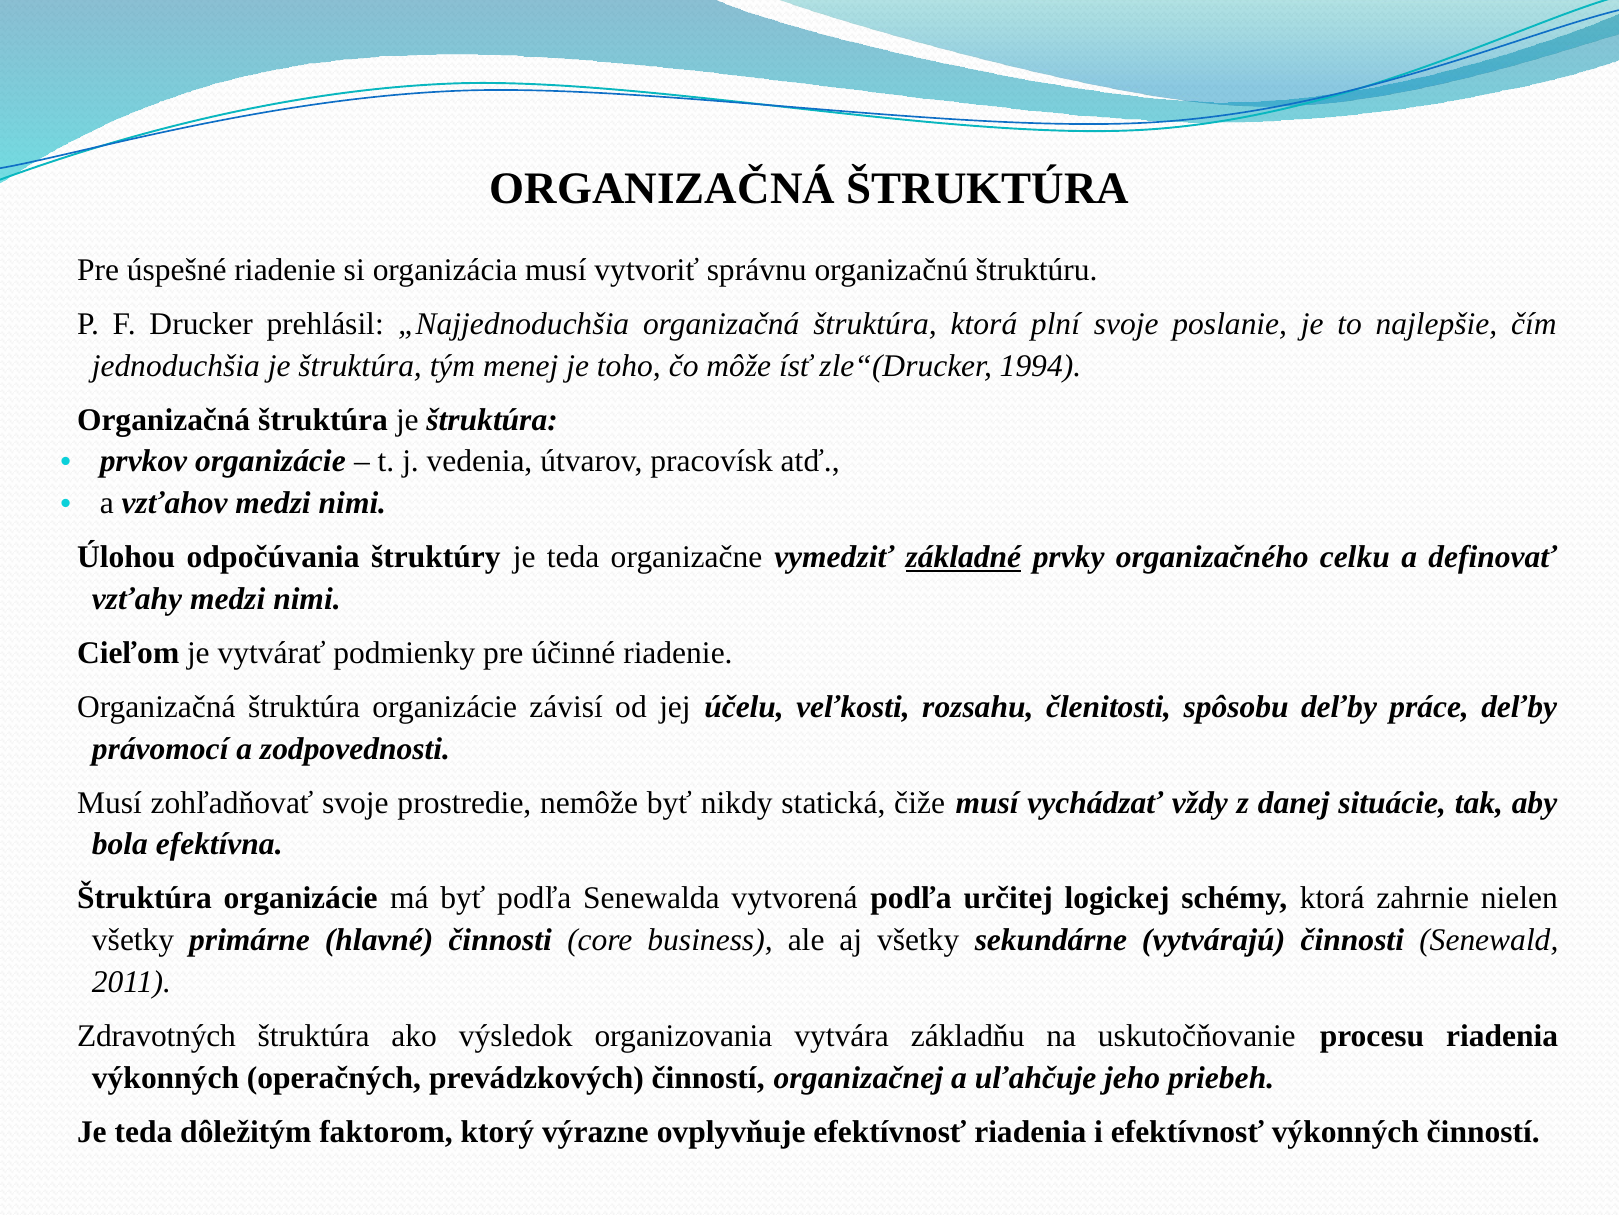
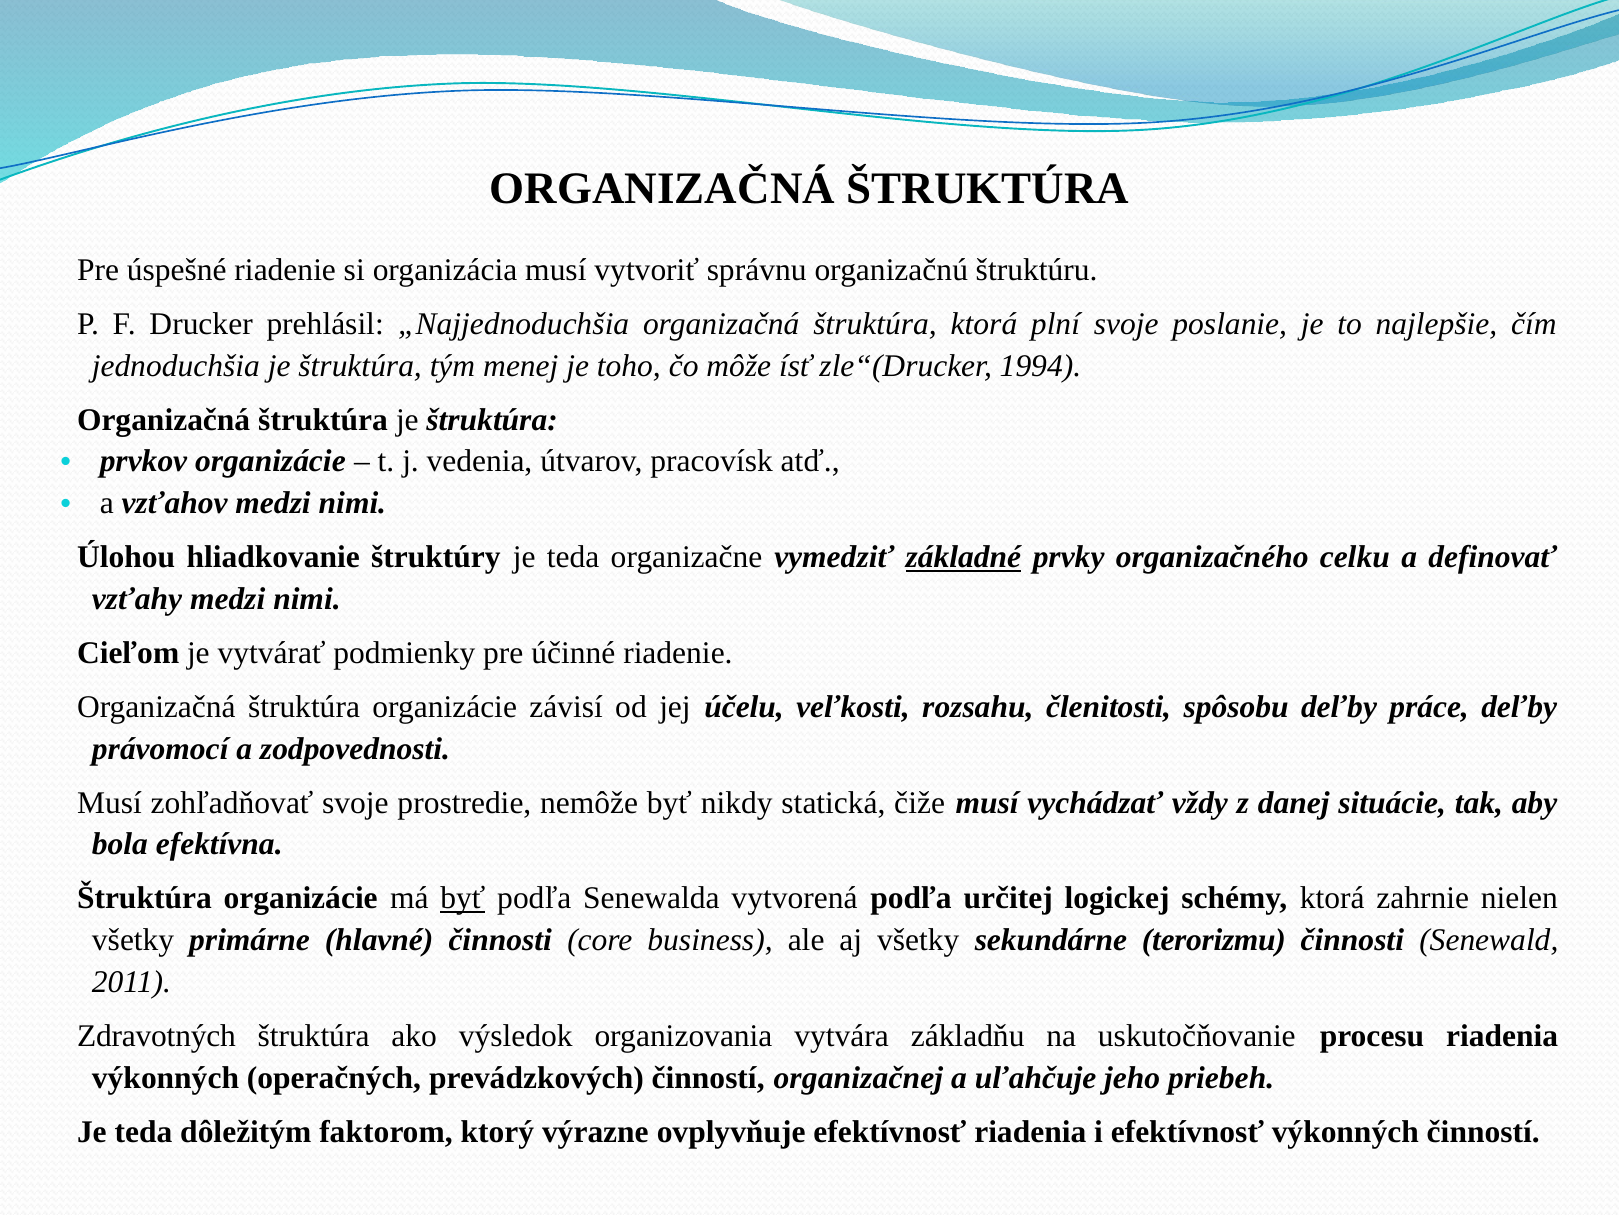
odpočúvania: odpočúvania -> hliadkovanie
byť at (463, 898) underline: none -> present
vytvárajú: vytvárajú -> terorizmu
